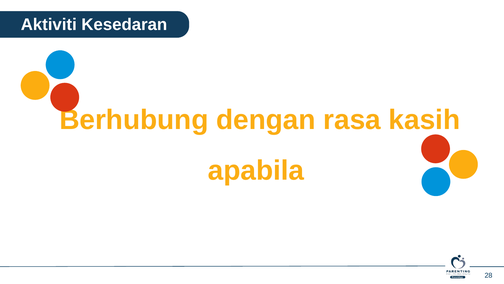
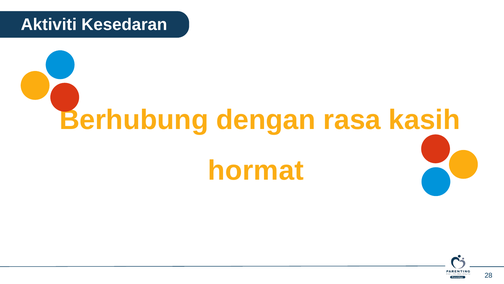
apabila: apabila -> hormat
